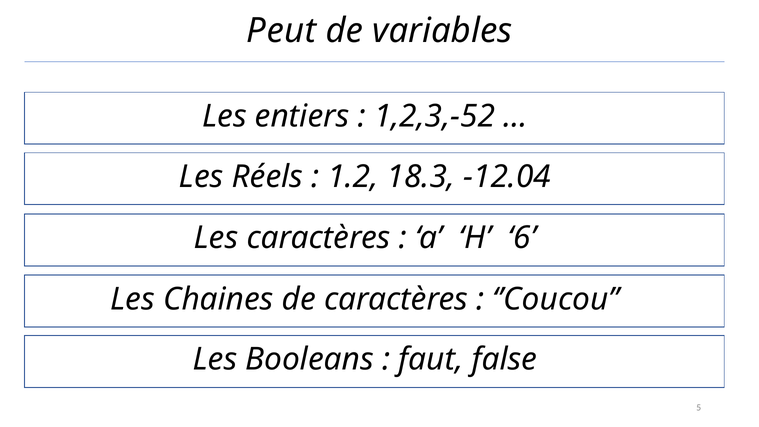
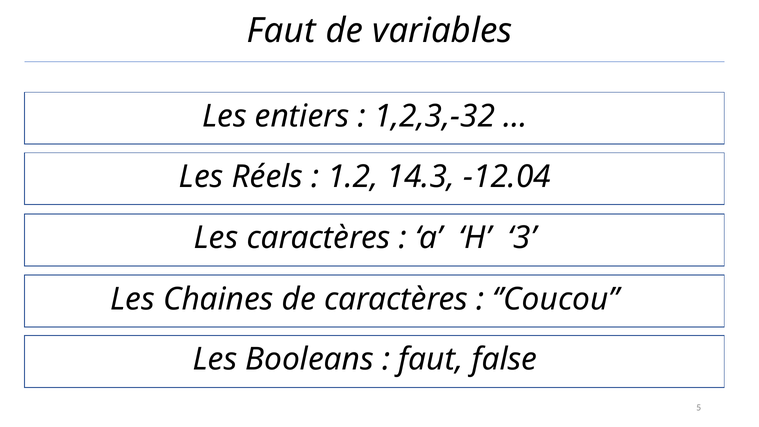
Peut at (281, 31): Peut -> Faut
1,2,3,-52: 1,2,3,-52 -> 1,2,3,-32
18.3: 18.3 -> 14.3
6: 6 -> 3
